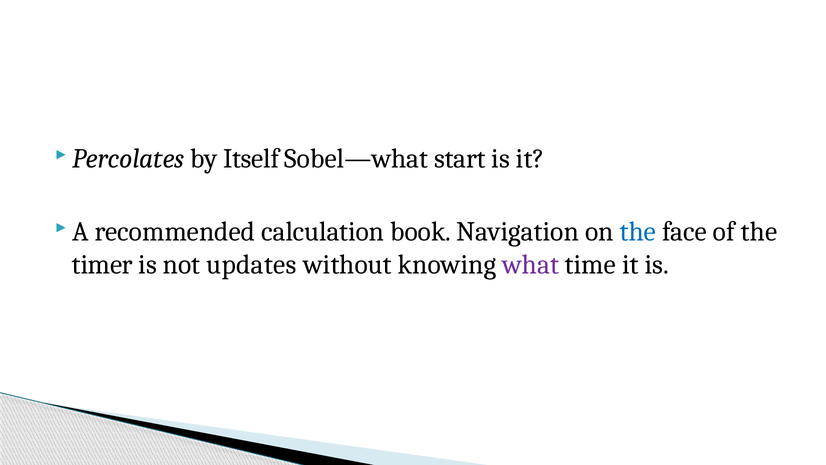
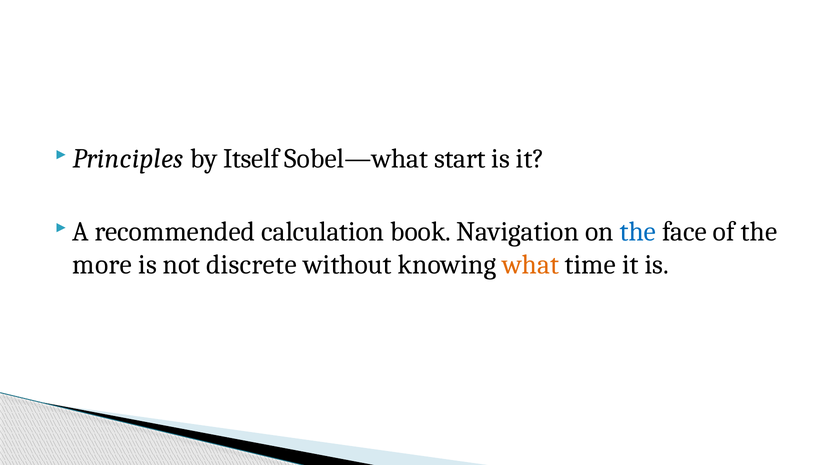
Percolates: Percolates -> Principles
timer: timer -> more
updates: updates -> discrete
what colour: purple -> orange
